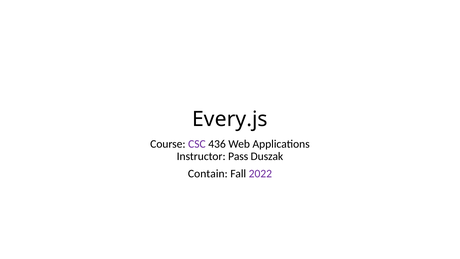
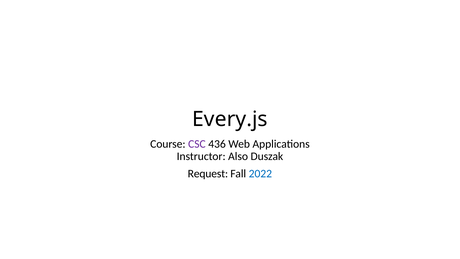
Pass: Pass -> Also
Contain: Contain -> Request
2022 colour: purple -> blue
